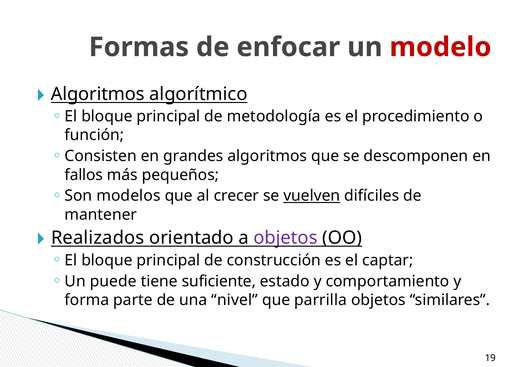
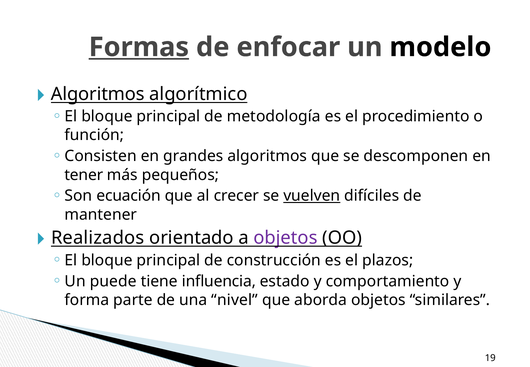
Formas underline: none -> present
modelo colour: red -> black
fallos: fallos -> tener
modelos: modelos -> ecuación
captar: captar -> plazos
suficiente: suficiente -> influencia
parrilla: parrilla -> aborda
